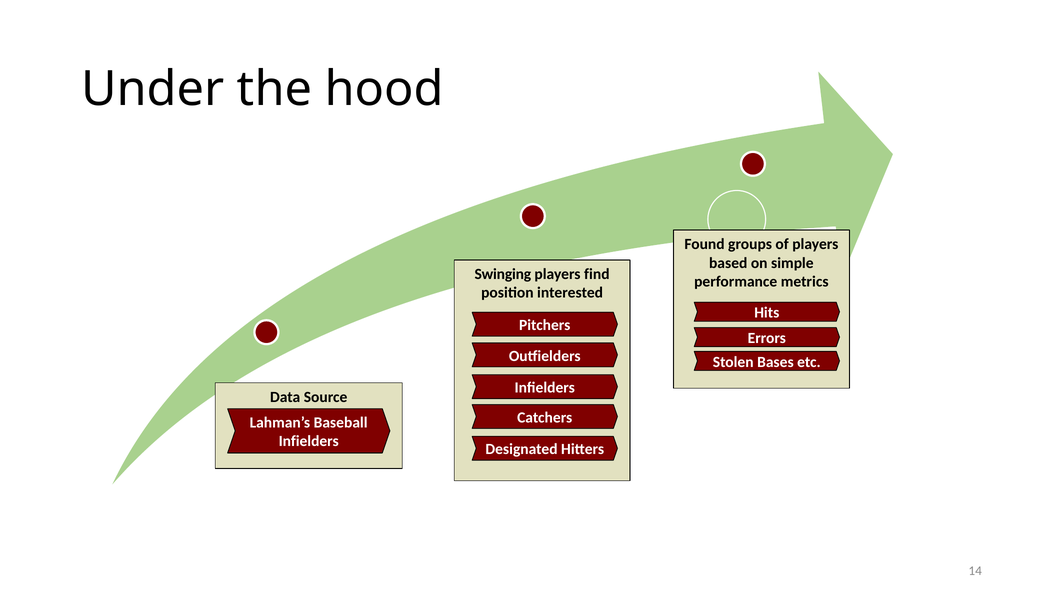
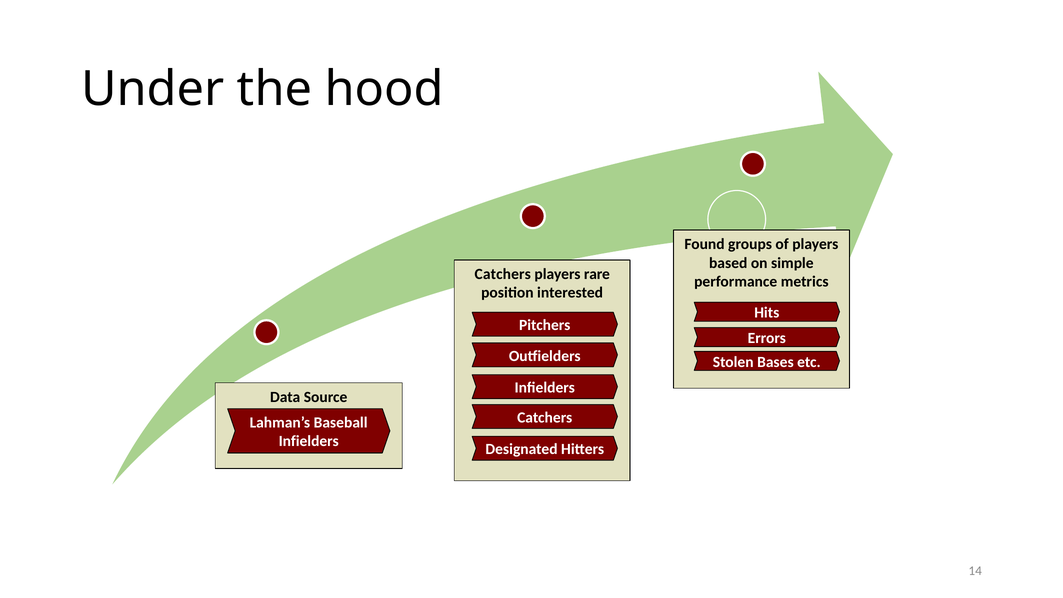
Swinging at (503, 274): Swinging -> Catchers
find: find -> rare
